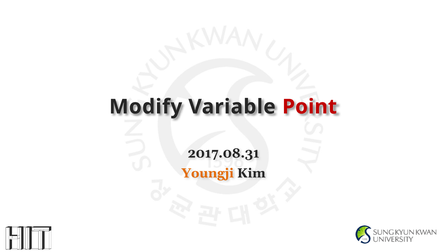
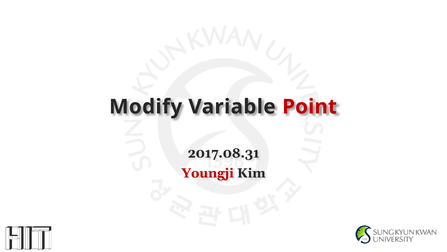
Youngji colour: orange -> red
